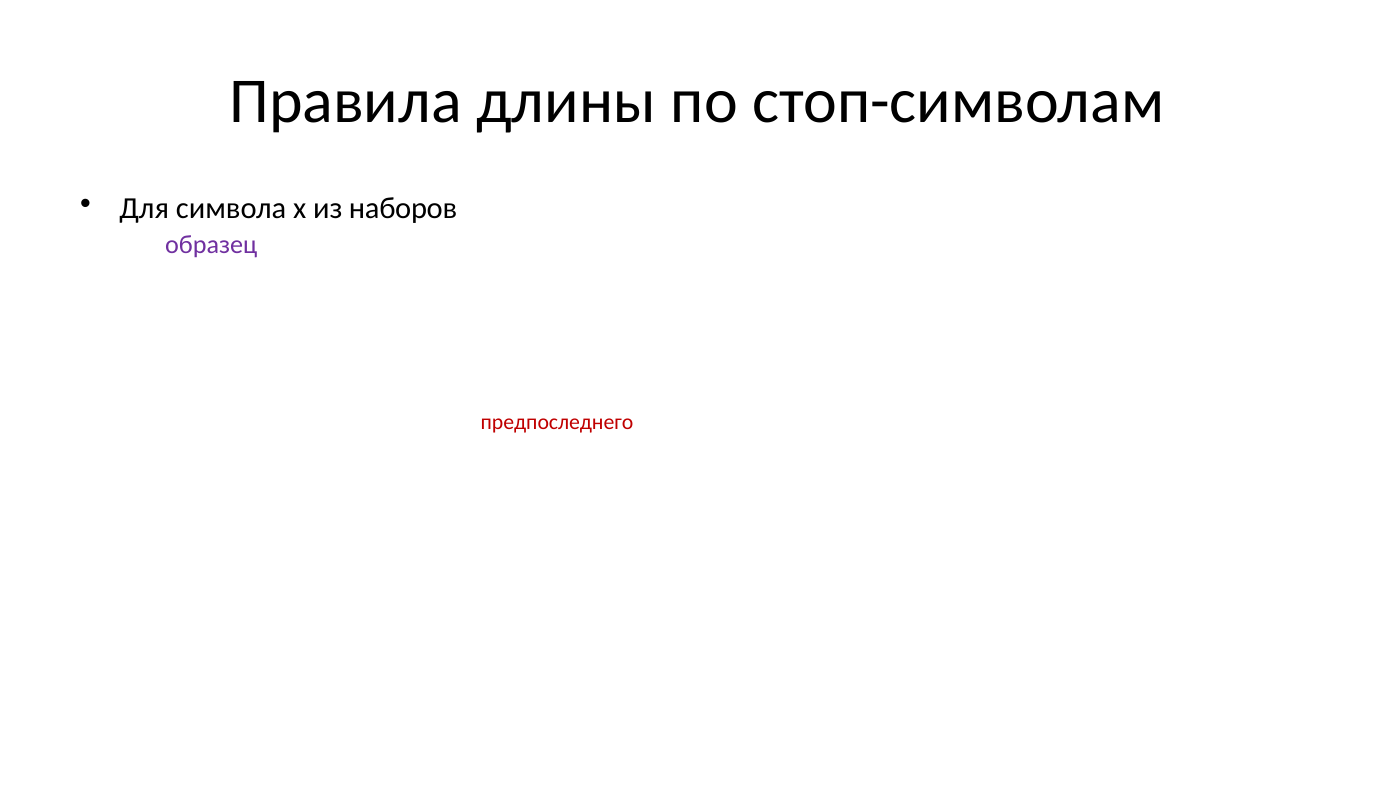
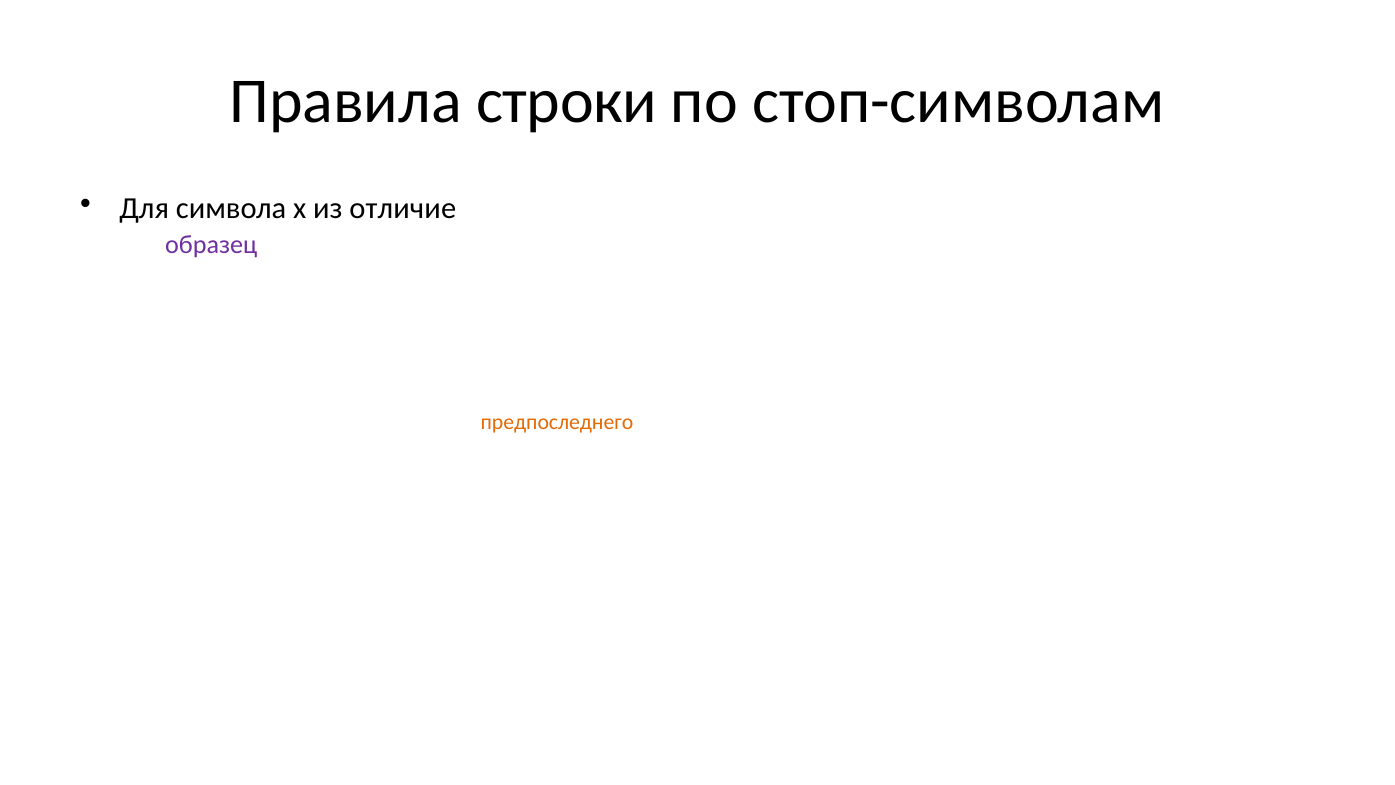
длины: длины -> строки
наборов: наборов -> отличие
предпоследнего colour: red -> orange
